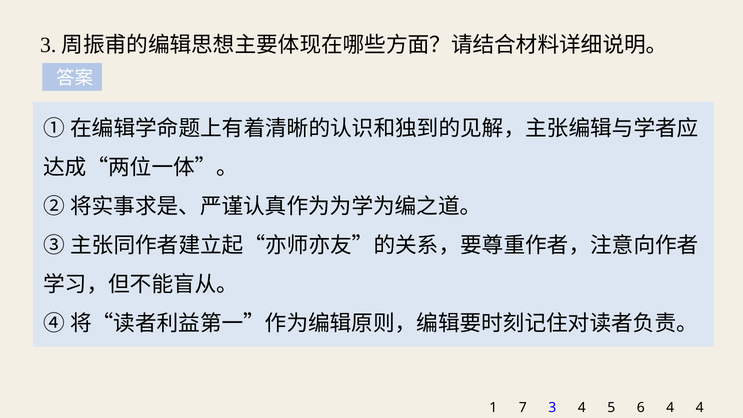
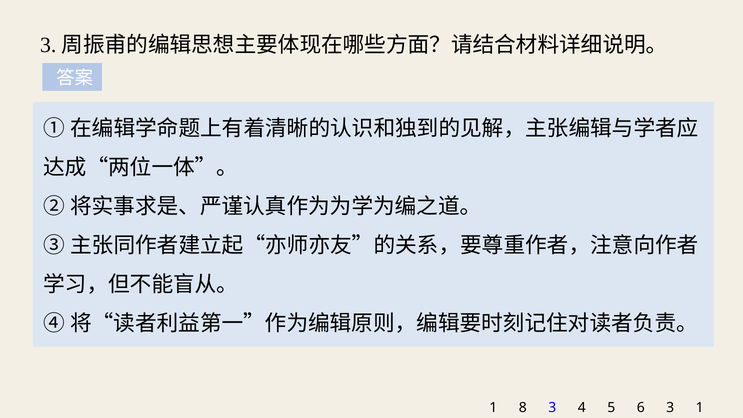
7: 7 -> 8
3 4: 4 -> 3
4 at (700, 407): 4 -> 1
